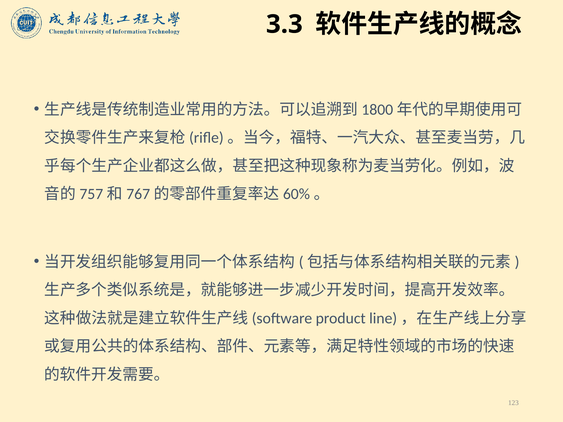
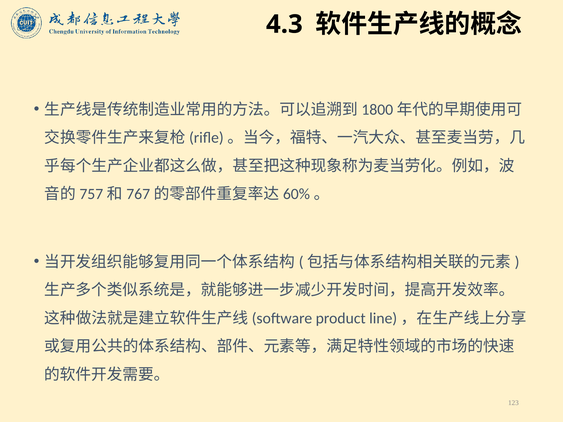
3.3: 3.3 -> 4.3
